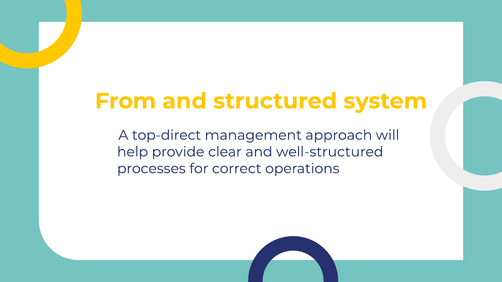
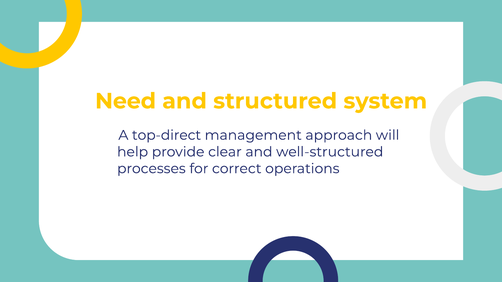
From: From -> Need
